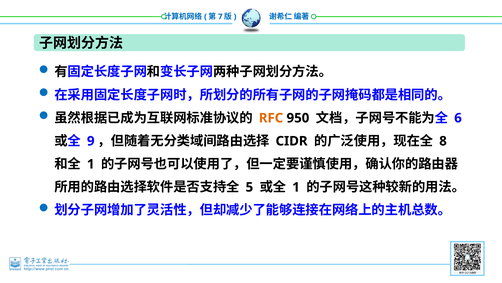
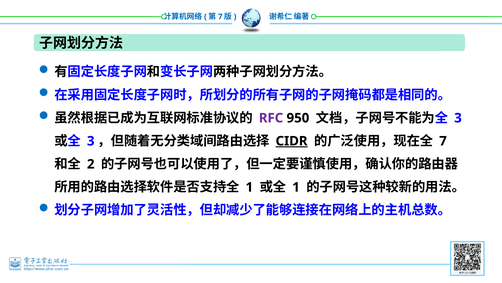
RFC colour: orange -> purple
6 at (458, 118): 6 -> 3
9 at (91, 141): 9 -> 3
CIDR underline: none -> present
8 at (443, 141): 8 -> 7
1 at (91, 164): 1 -> 2
5 at (249, 187): 5 -> 1
